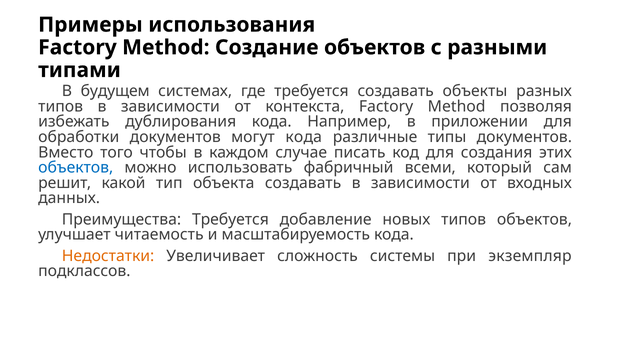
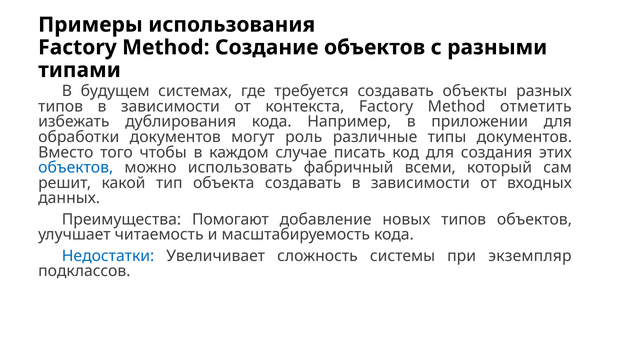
позволяя: позволяя -> отметить
могут кода: кода -> роль
Преимущества Требуется: Требуется -> Помогают
Недостатки colour: orange -> blue
